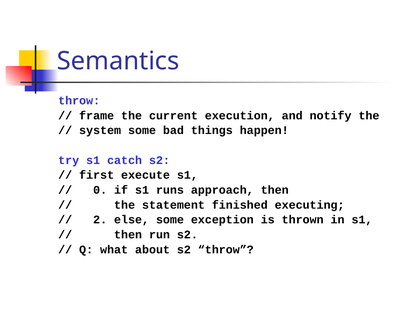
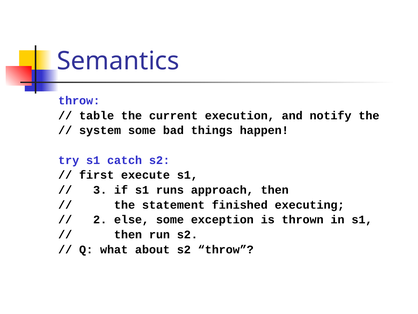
frame: frame -> table
0: 0 -> 3
